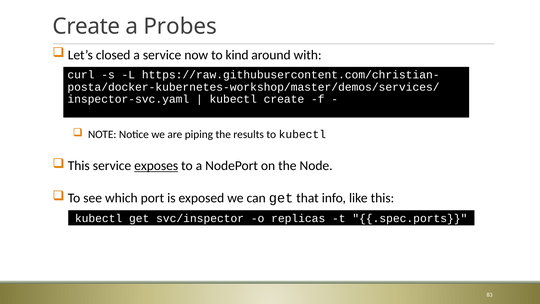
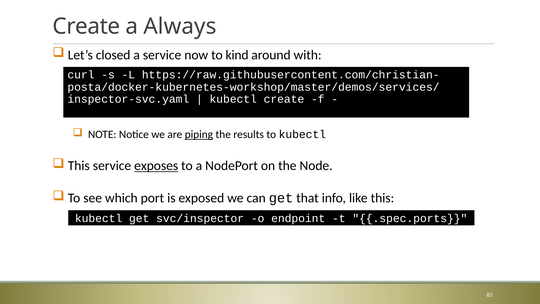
Probes: Probes -> Always
piping underline: none -> present
replicas: replicas -> endpoint
